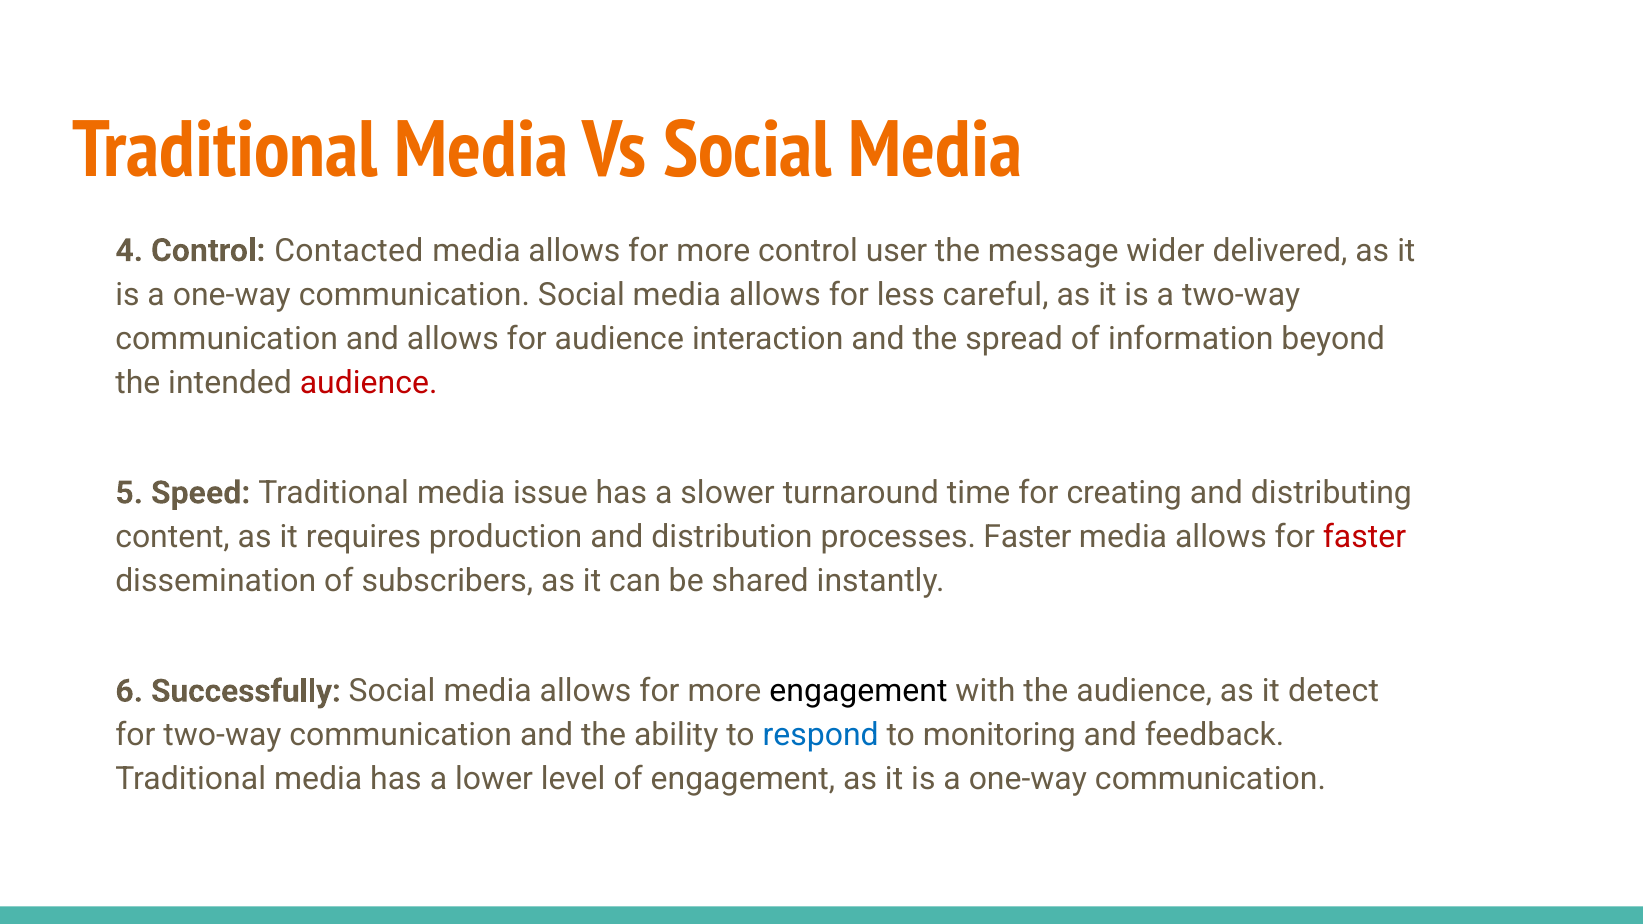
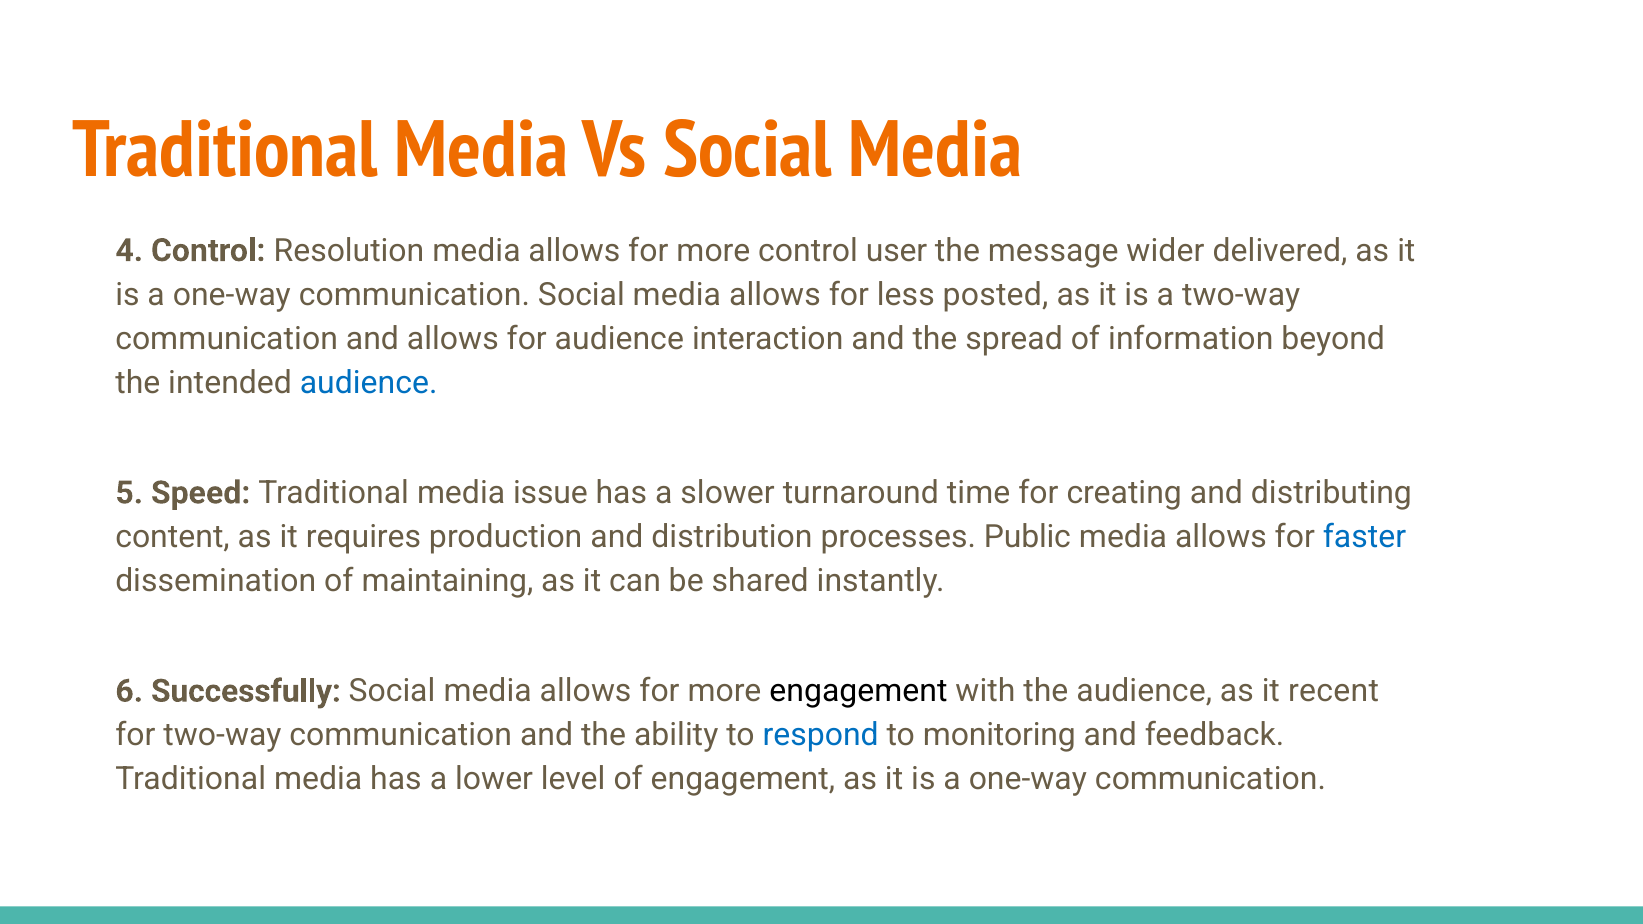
Contacted: Contacted -> Resolution
careful: careful -> posted
audience at (369, 383) colour: red -> blue
processes Faster: Faster -> Public
faster at (1364, 537) colour: red -> blue
subscribers: subscribers -> maintaining
detect: detect -> recent
